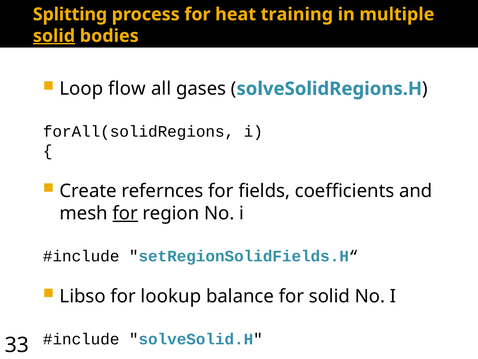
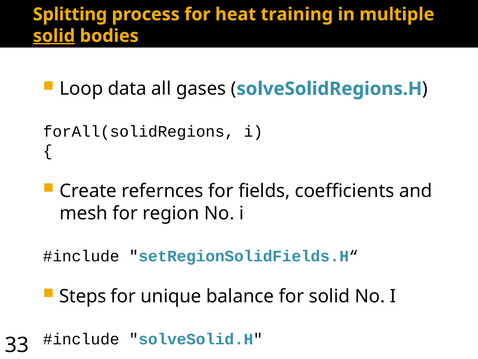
flow: flow -> data
for at (125, 213) underline: present -> none
Libso: Libso -> Steps
lookup: lookup -> unique
